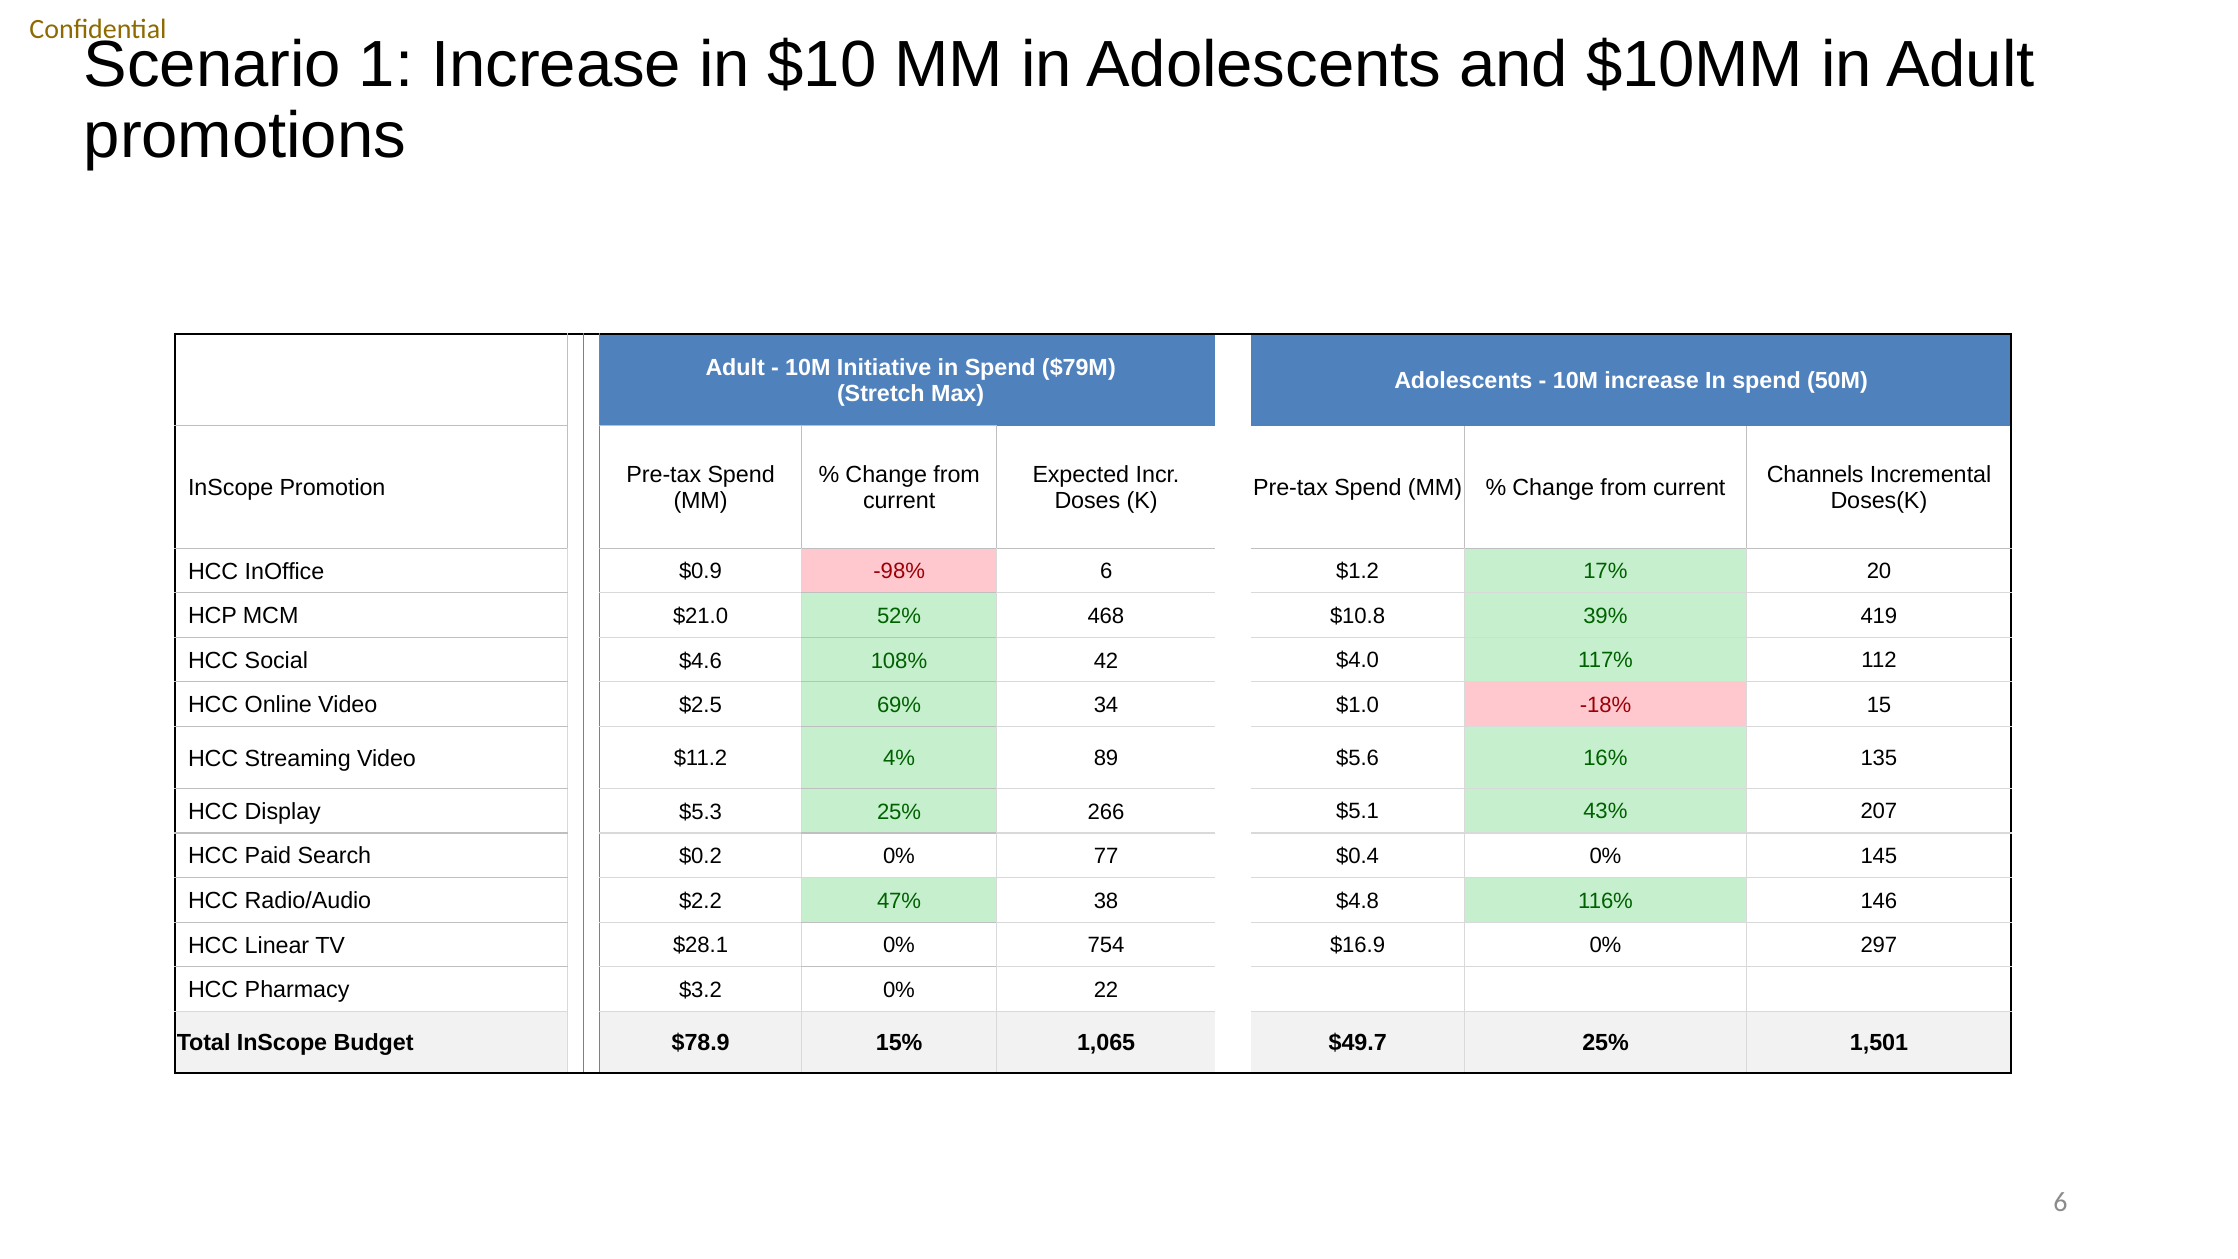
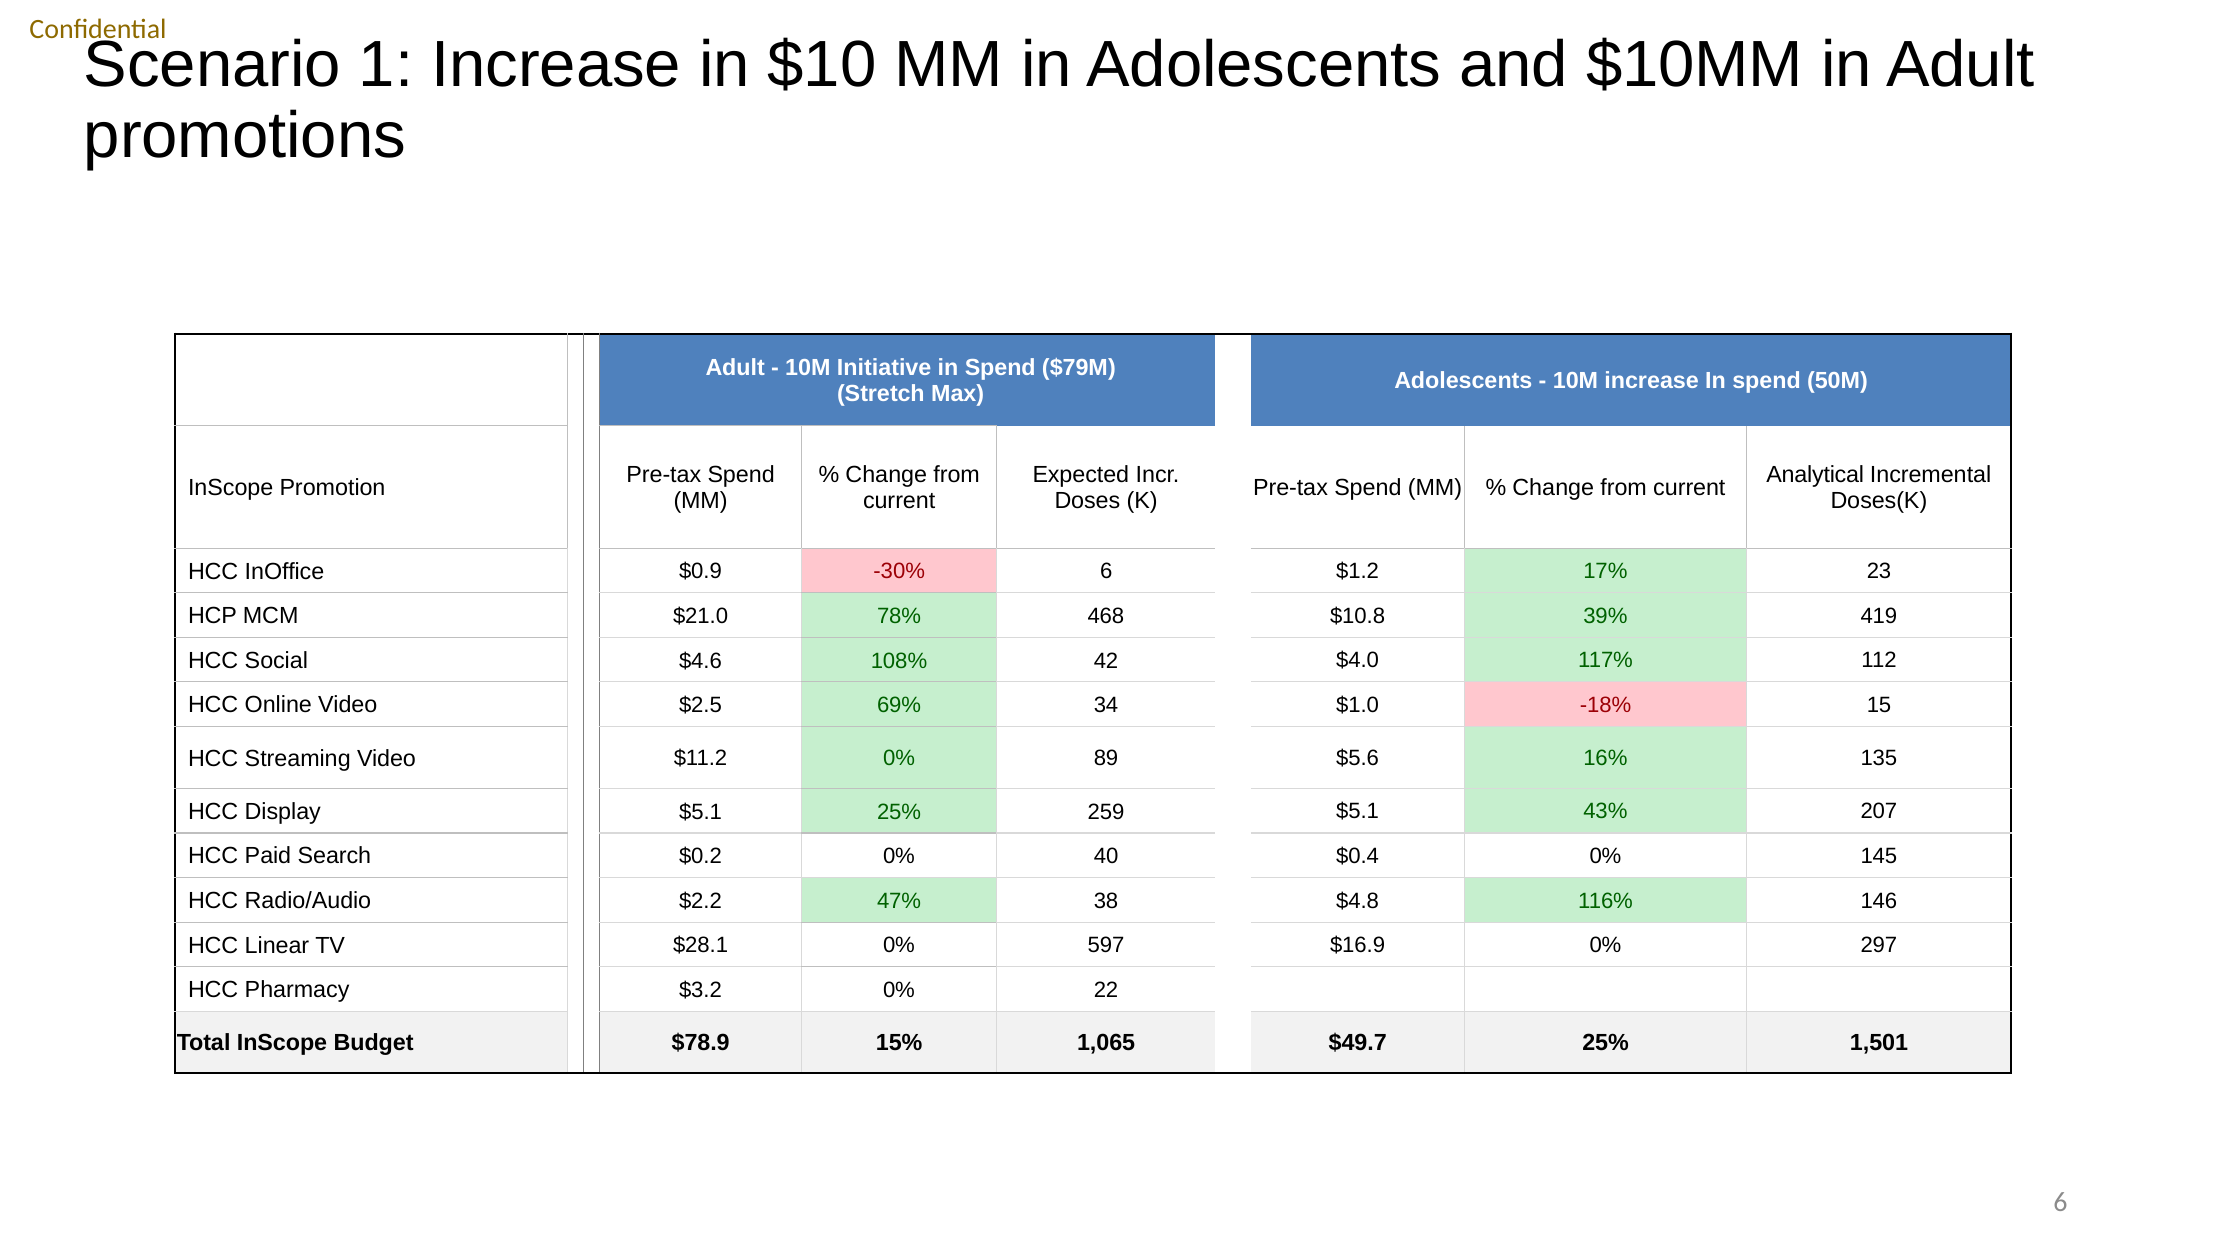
Channels: Channels -> Analytical
-98%: -98% -> -30%
20: 20 -> 23
52%: 52% -> 78%
$11.2 4%: 4% -> 0%
Display $5.3: $5.3 -> $5.1
266: 266 -> 259
77: 77 -> 40
754: 754 -> 597
